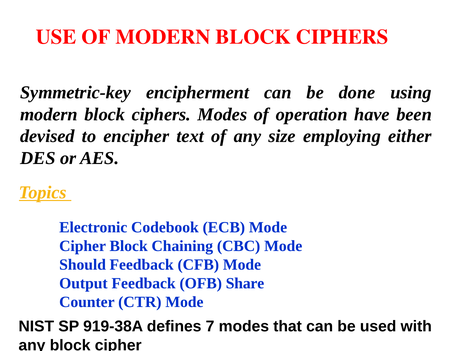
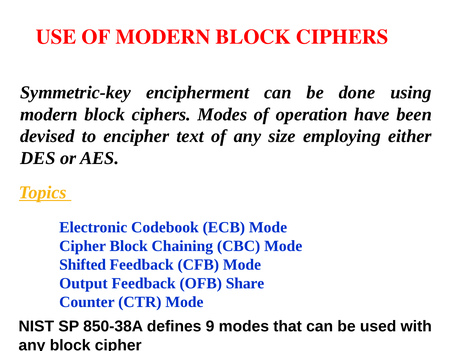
Should: Should -> Shifted
919-38A: 919-38A -> 850-38A
7: 7 -> 9
